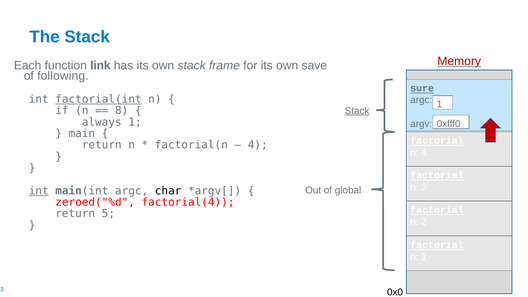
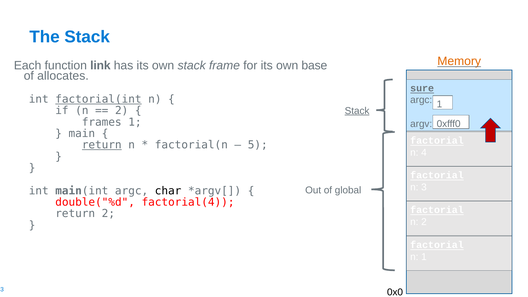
Memory colour: red -> orange
save: save -> base
following: following -> allocates
8 at (122, 111): 8 -> 2
always: always -> frames
return at (102, 145) underline: none -> present
4 at (258, 145): 4 -> 5
int at (39, 191) underline: present -> none
zeroed("%d: zeroed("%d -> double("%d
return 5: 5 -> 2
